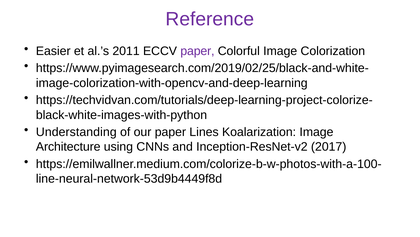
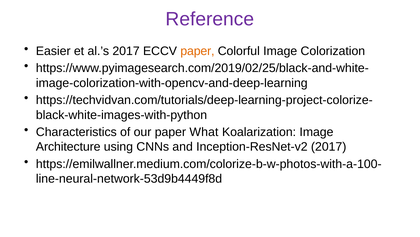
al.’s 2011: 2011 -> 2017
paper at (197, 51) colour: purple -> orange
Understanding: Understanding -> Characteristics
Lines: Lines -> What
